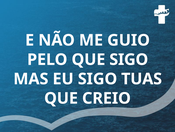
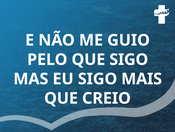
TUAS: TUAS -> MAIS
